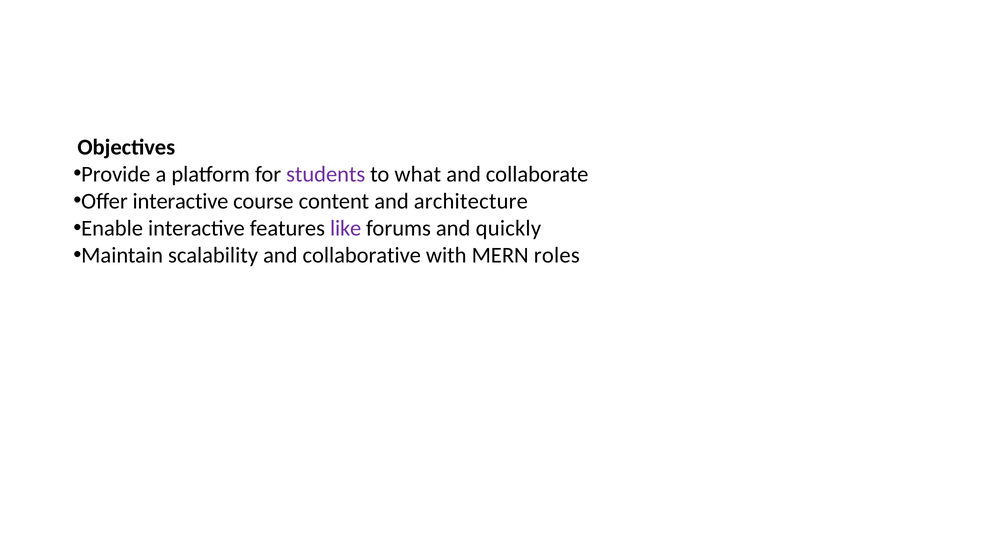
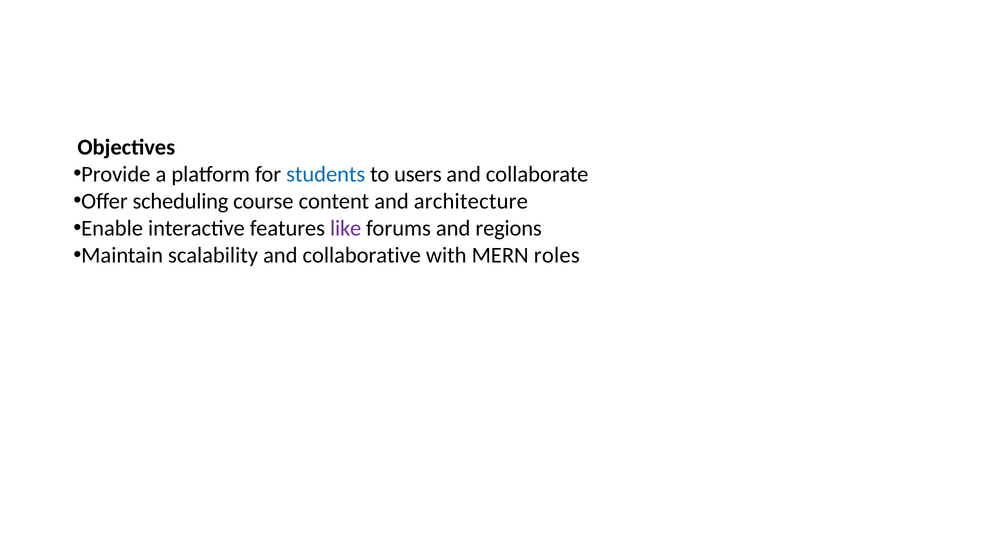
students colour: purple -> blue
what: what -> users
Offer interactive: interactive -> scheduling
quickly: quickly -> regions
